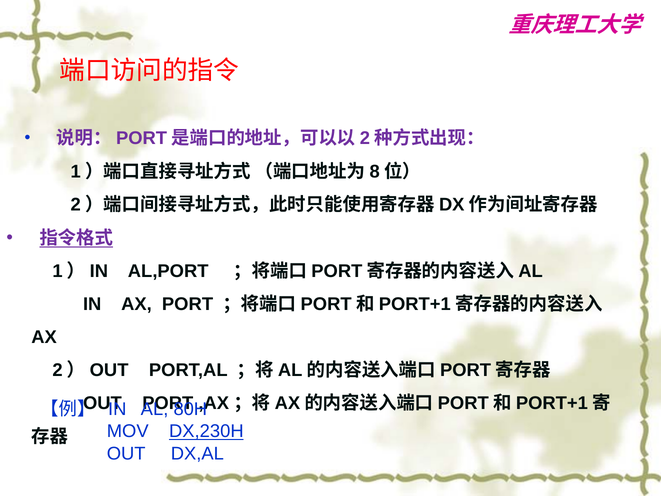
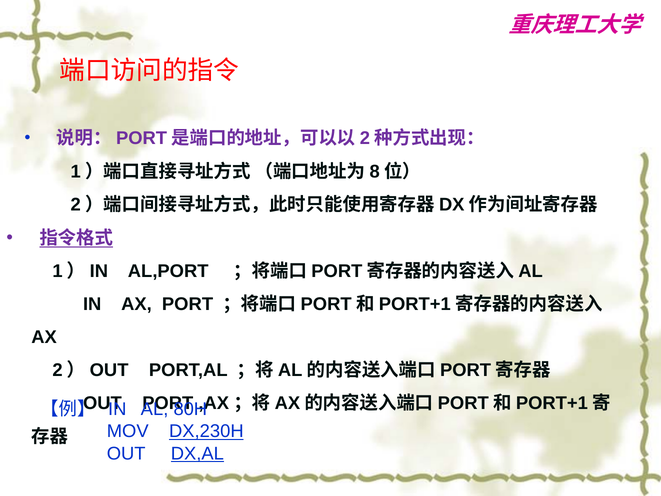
DX,AL underline: none -> present
